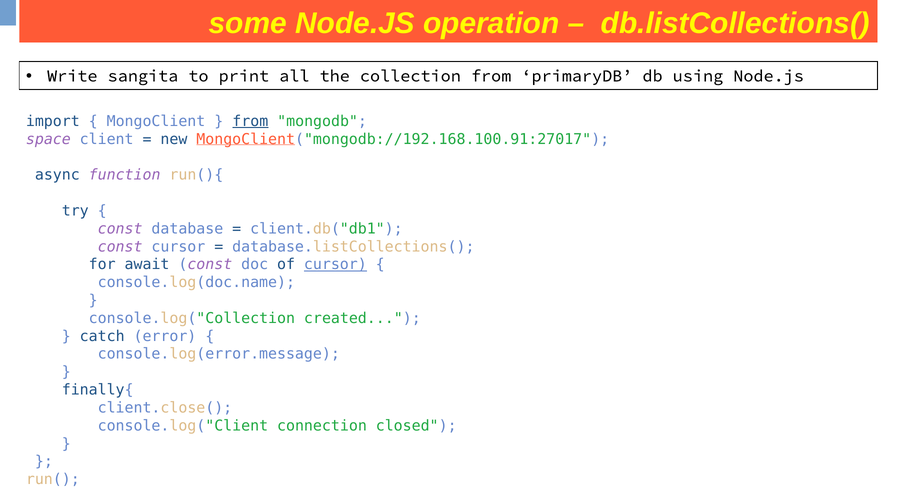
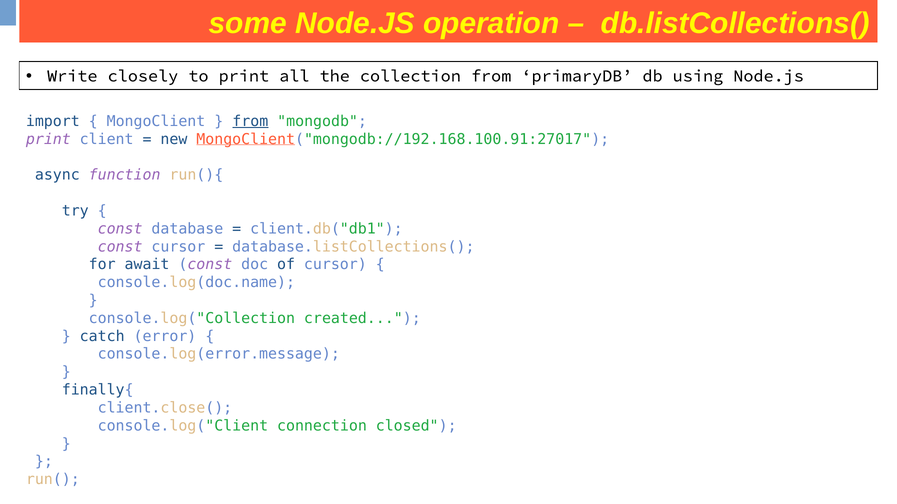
sangita: sangita -> closely
space at (48, 139): space -> print
cursor at (335, 265) underline: present -> none
